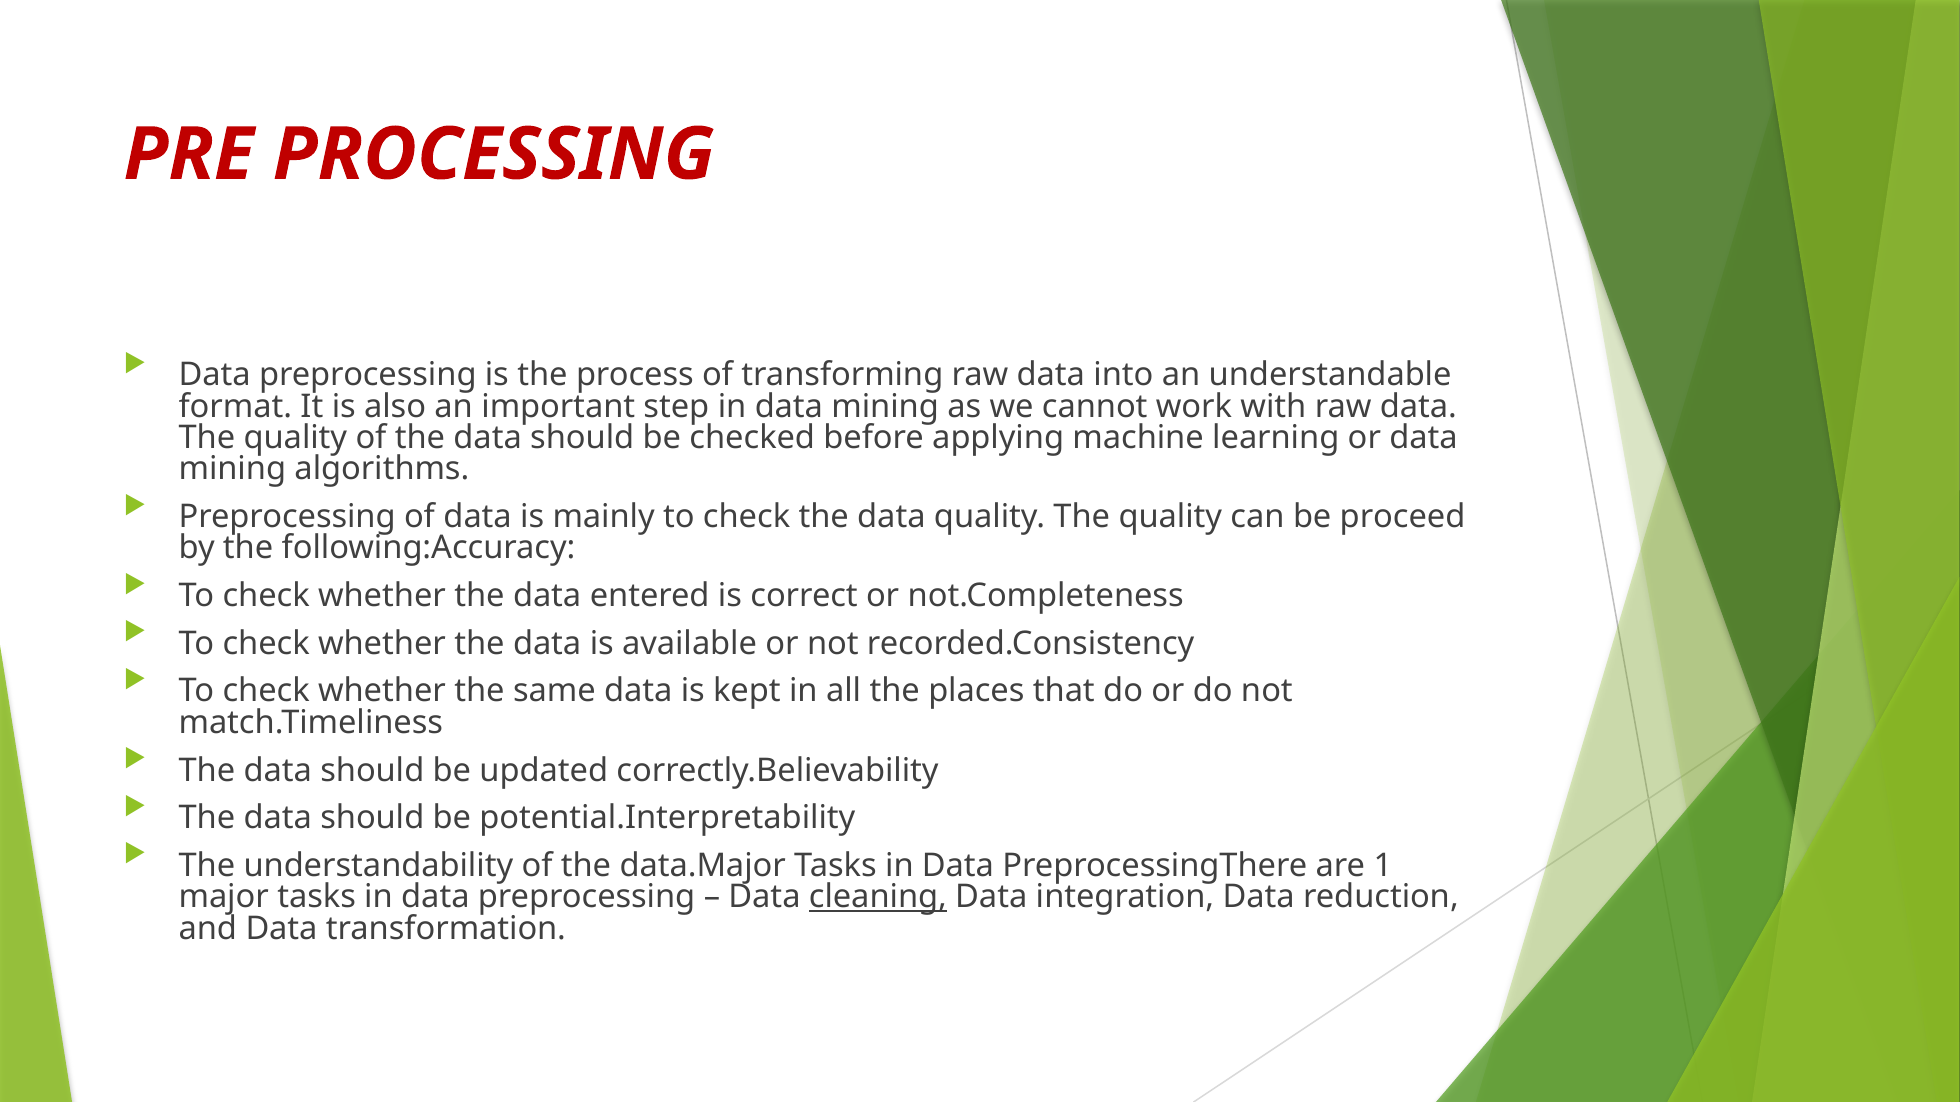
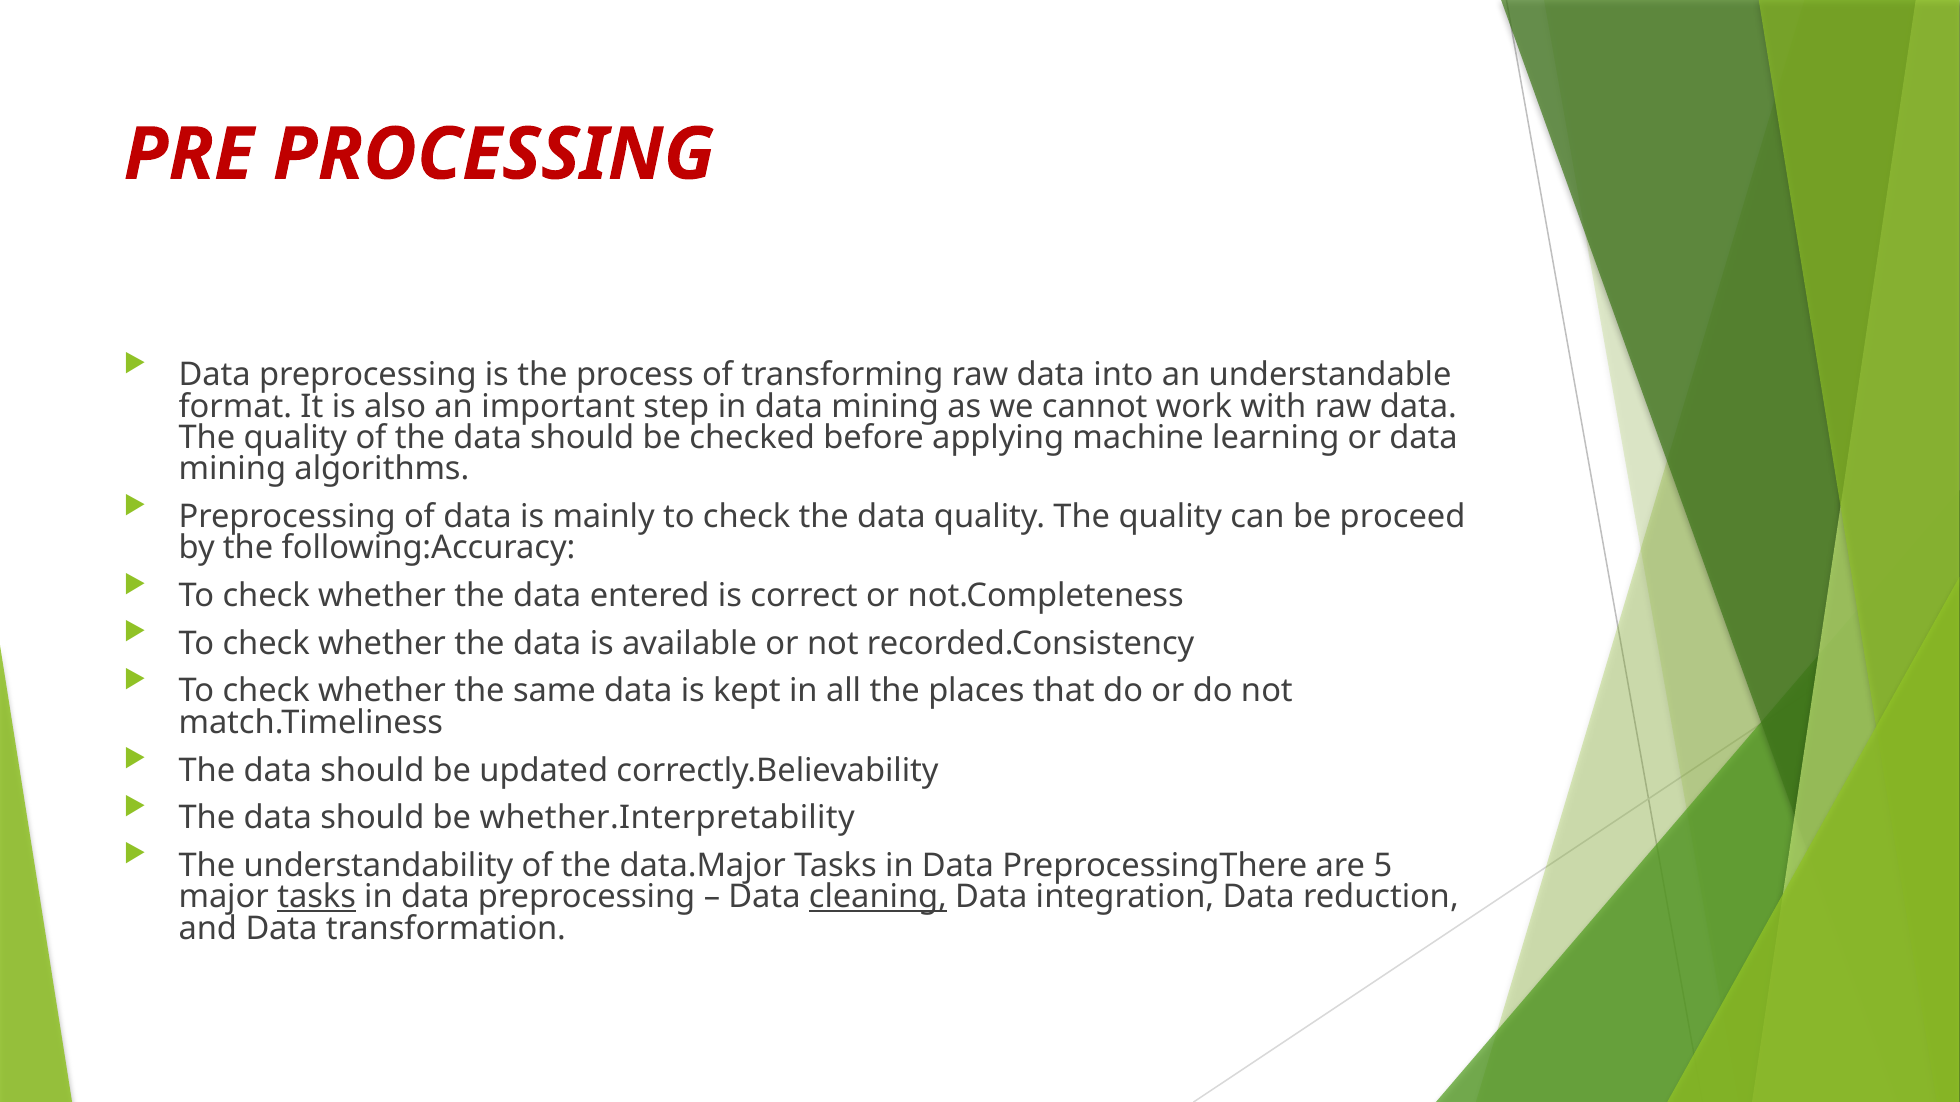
potential.Interpretability: potential.Interpretability -> whether.Interpretability
1: 1 -> 5
tasks at (317, 897) underline: none -> present
